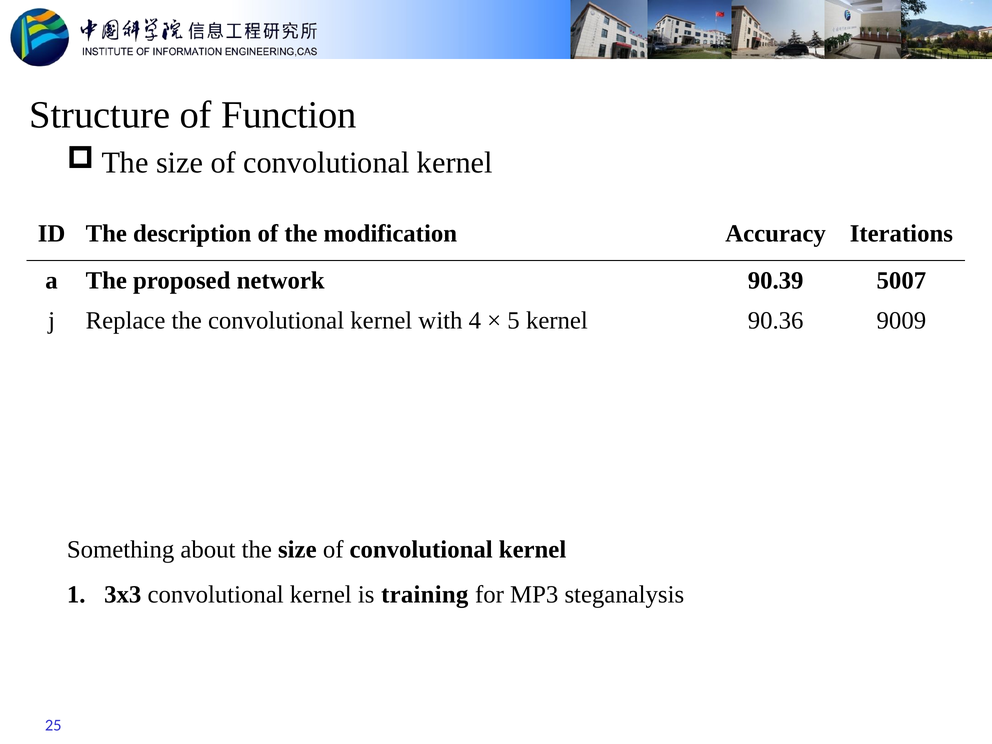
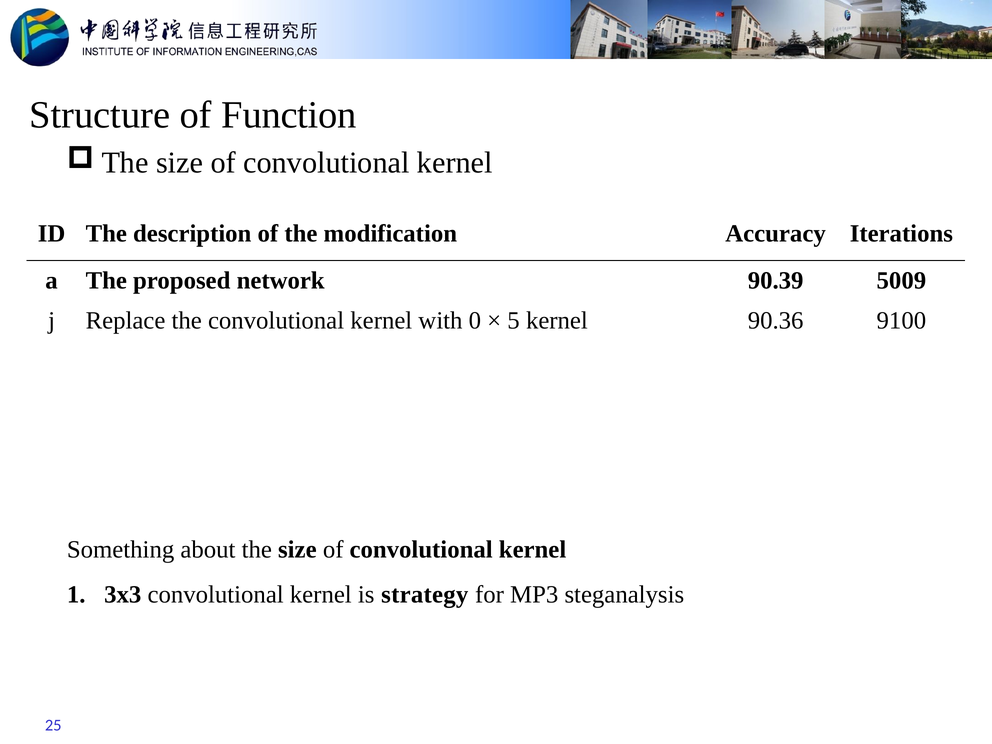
5007: 5007 -> 5009
4: 4 -> 0
9009: 9009 -> 9100
training: training -> strategy
